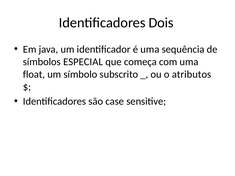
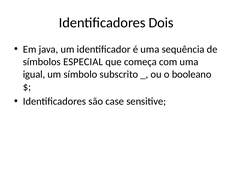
float: float -> igual
atributos: atributos -> booleano
